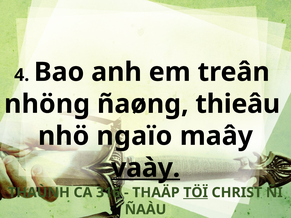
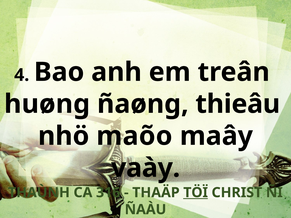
nhöng: nhöng -> huøng
ngaïo: ngaïo -> maõo
vaày underline: present -> none
